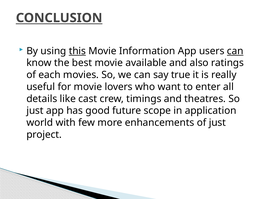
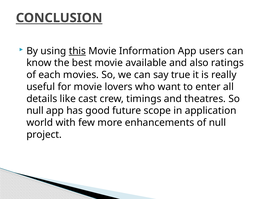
can at (235, 51) underline: present -> none
just at (35, 111): just -> null
of just: just -> null
